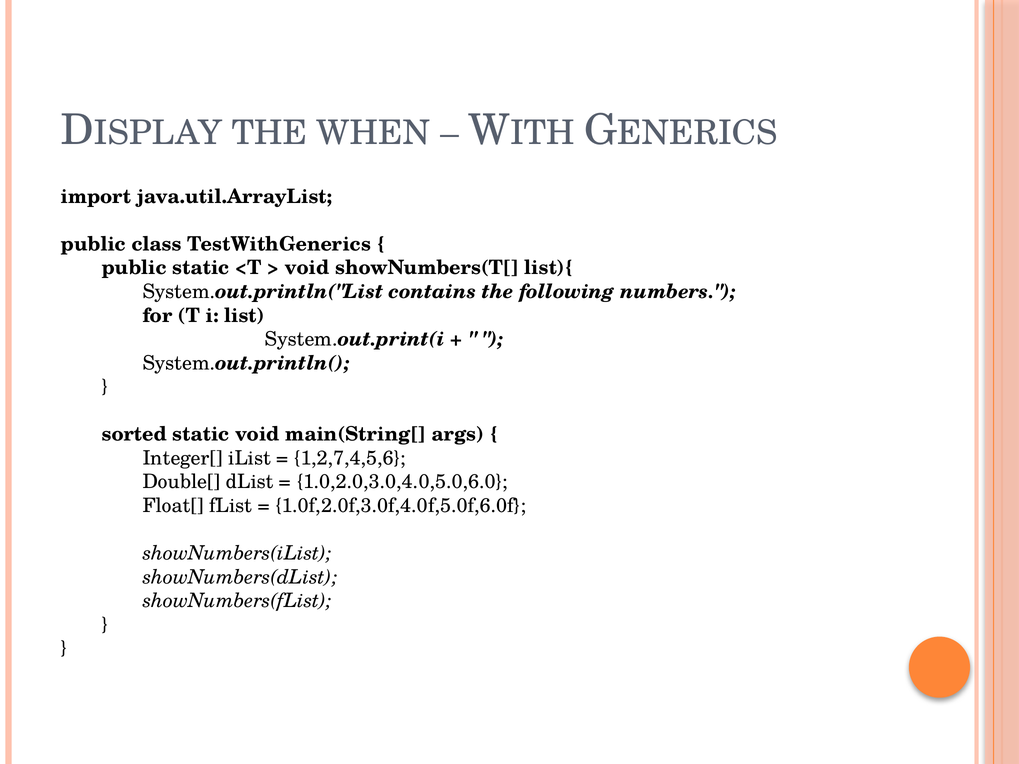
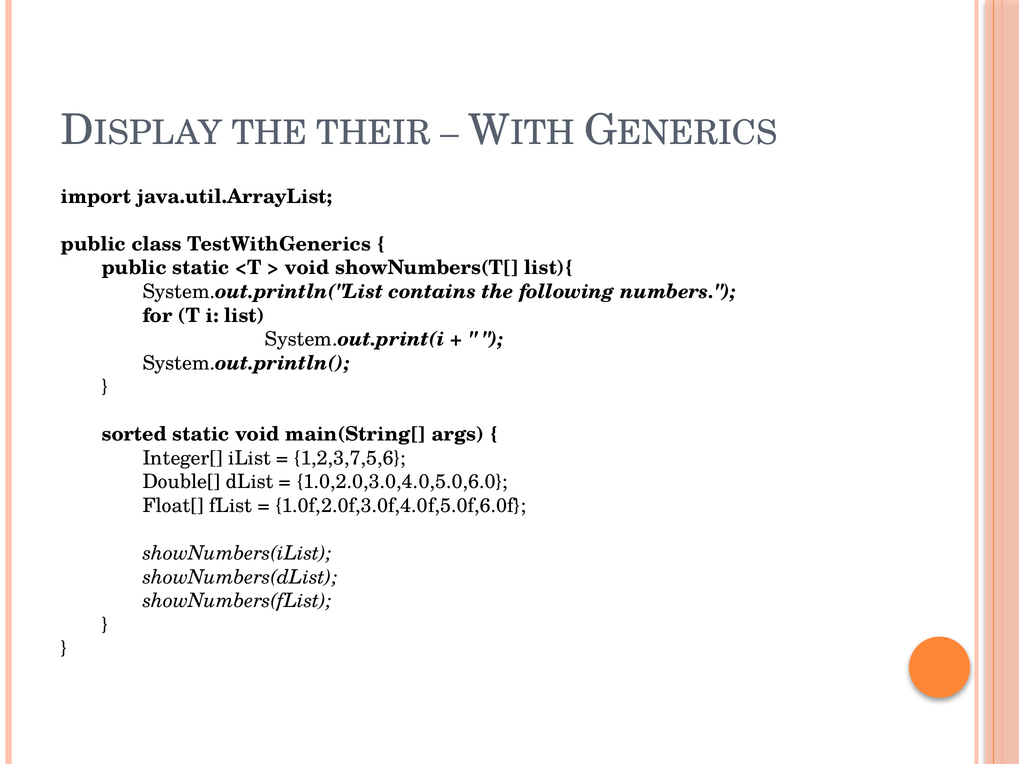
WHEN: WHEN -> THEIR
1,2,7,4,5,6: 1,2,7,4,5,6 -> 1,2,3,7,5,6
